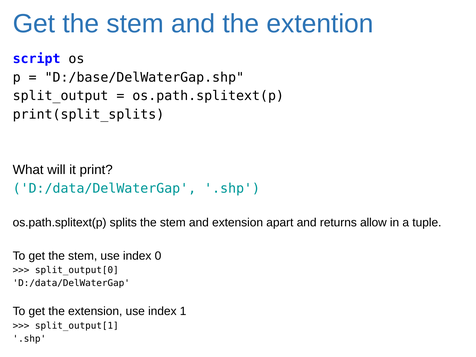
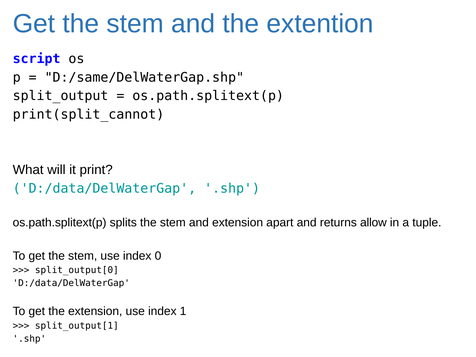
D:/base/DelWaterGap.shp: D:/base/DelWaterGap.shp -> D:/same/DelWaterGap.shp
print(split_splits: print(split_splits -> print(split_cannot
